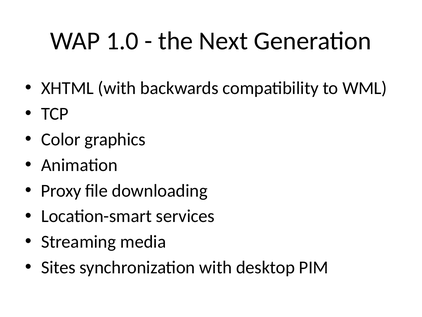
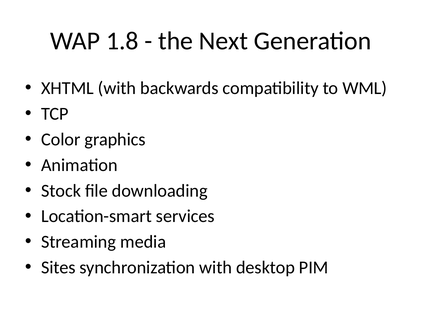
1.0: 1.0 -> 1.8
Proxy: Proxy -> Stock
